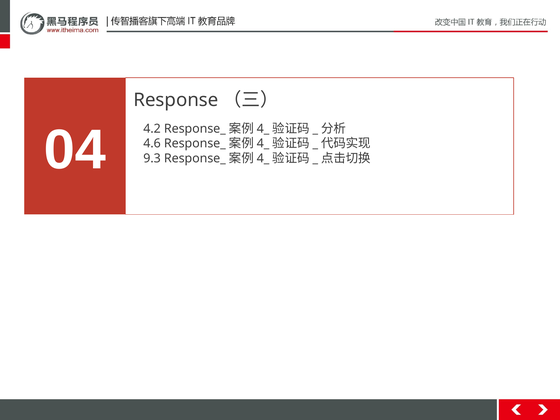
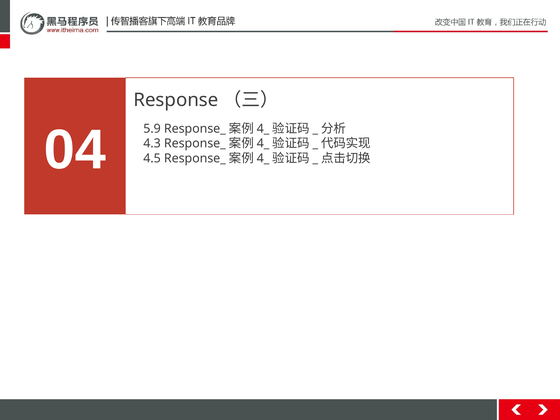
4.2: 4.2 -> 5.9
4.6: 4.6 -> 4.3
9.3: 9.3 -> 4.5
